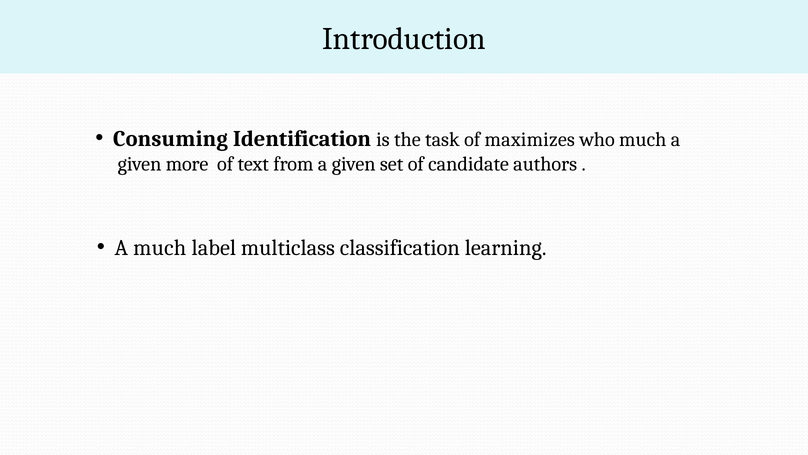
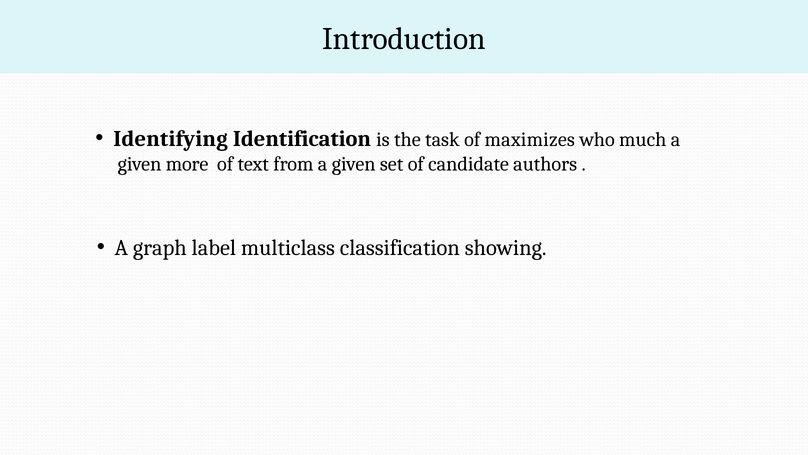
Consuming: Consuming -> Identifying
A much: much -> graph
learning: learning -> showing
